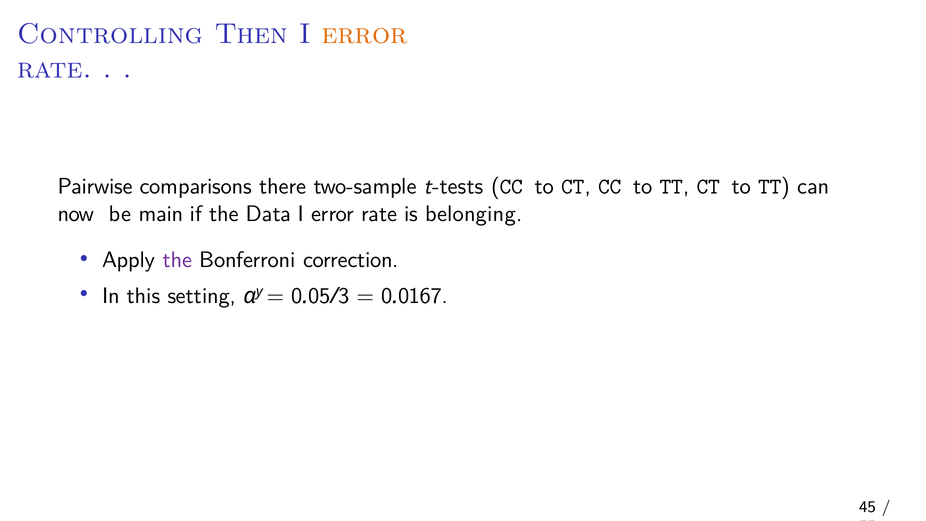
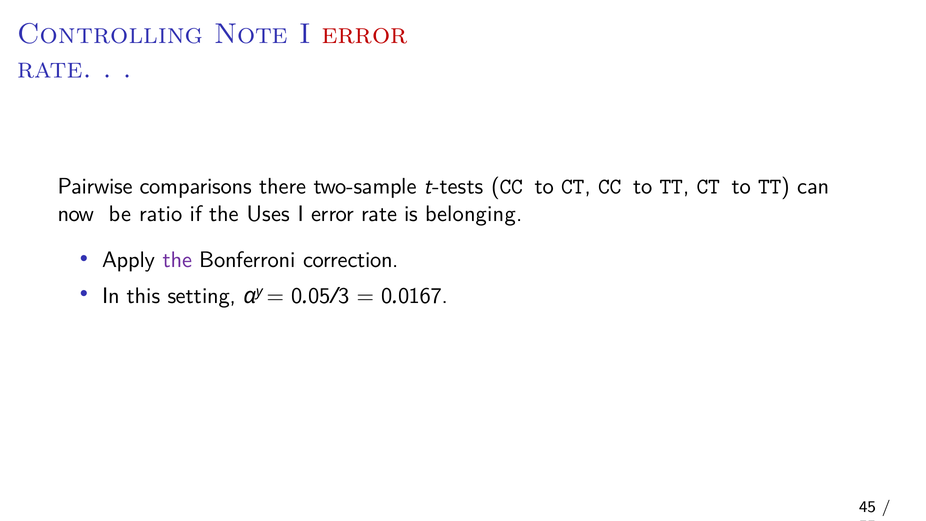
Then: Then -> Note
error at (365, 34) colour: orange -> red
main: main -> ratio
Data: Data -> Uses
